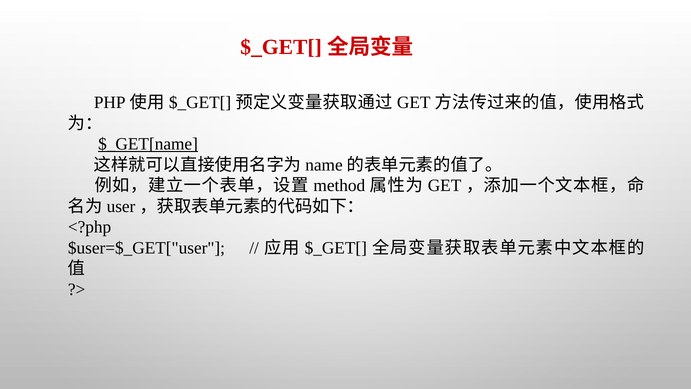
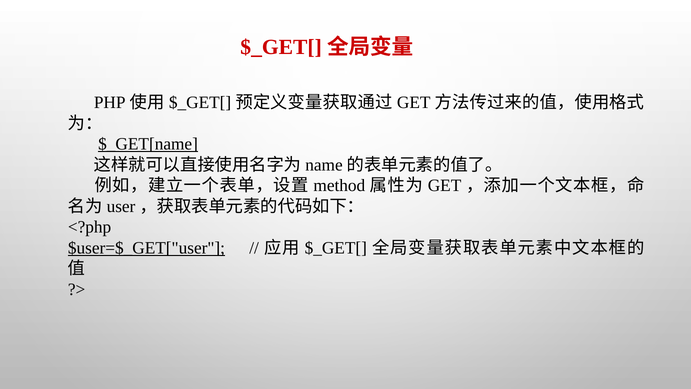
$user=$_GET["user underline: none -> present
